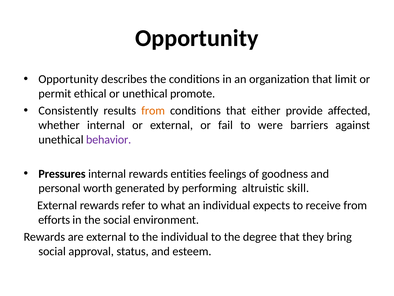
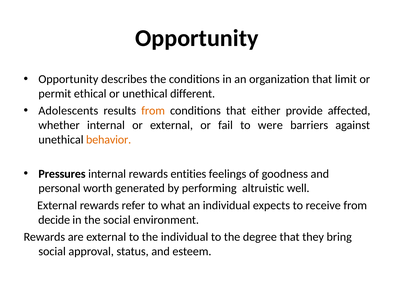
promote: promote -> different
Consistently: Consistently -> Adolescents
behavior colour: purple -> orange
skill: skill -> well
efforts: efforts -> decide
